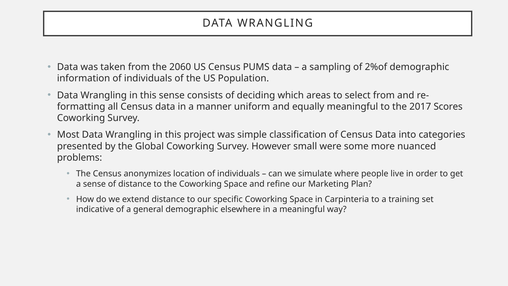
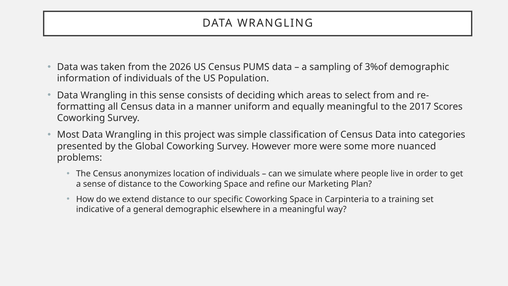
2060: 2060 -> 2026
2%of: 2%of -> 3%of
However small: small -> more
